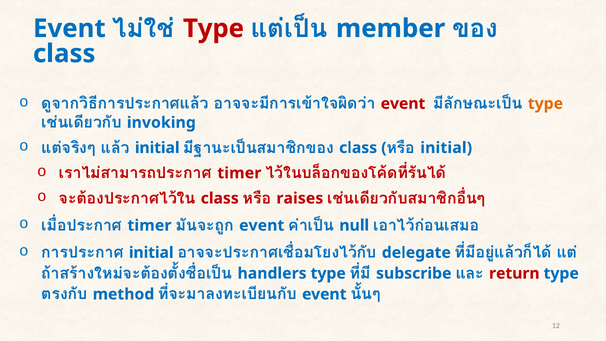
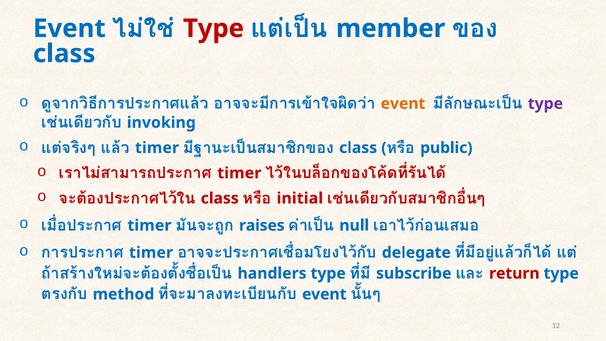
event at (403, 104) colour: red -> orange
type at (545, 104) colour: orange -> purple
initial at (157, 148): initial -> timer
initial at (446, 148): initial -> public
raises: raises -> initial
event at (262, 225): event -> raises
initial at (151, 253): initial -> timer
